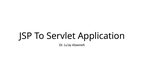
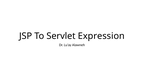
Application: Application -> Expression
